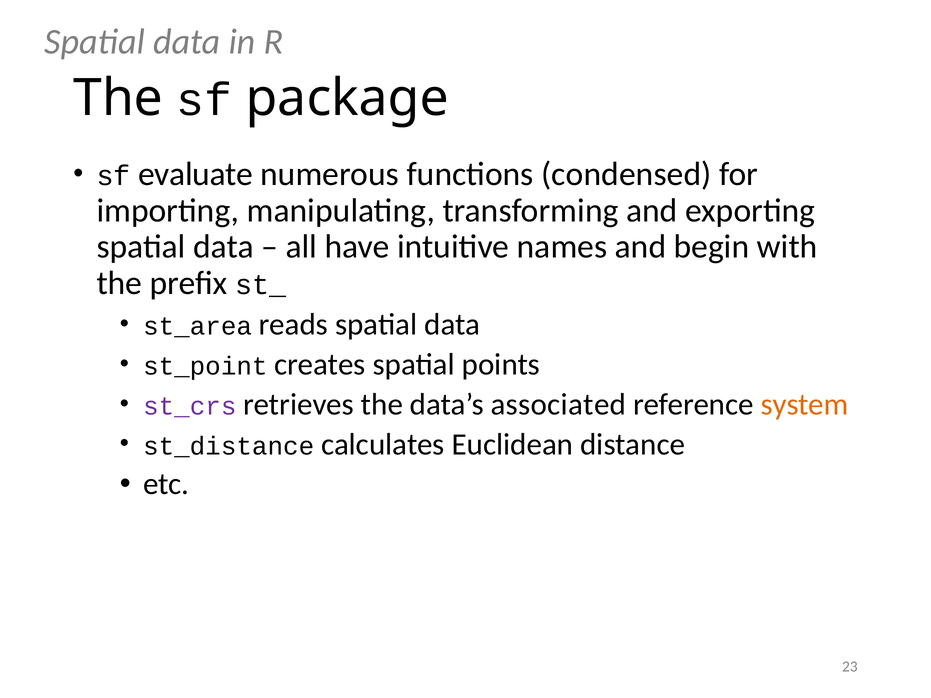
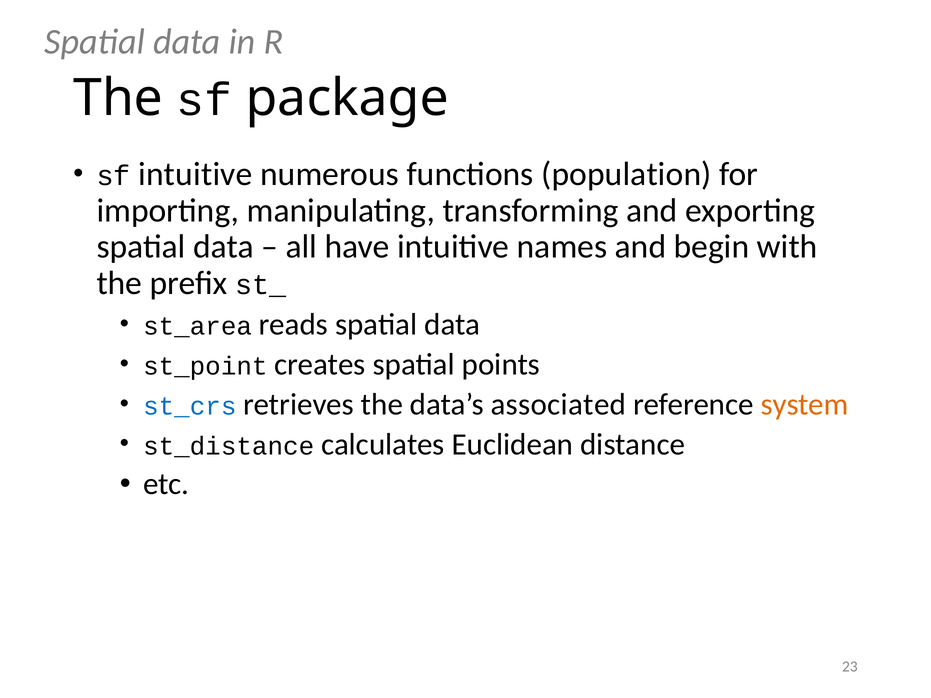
sf evaluate: evaluate -> intuitive
condensed: condensed -> population
st_crs colour: purple -> blue
